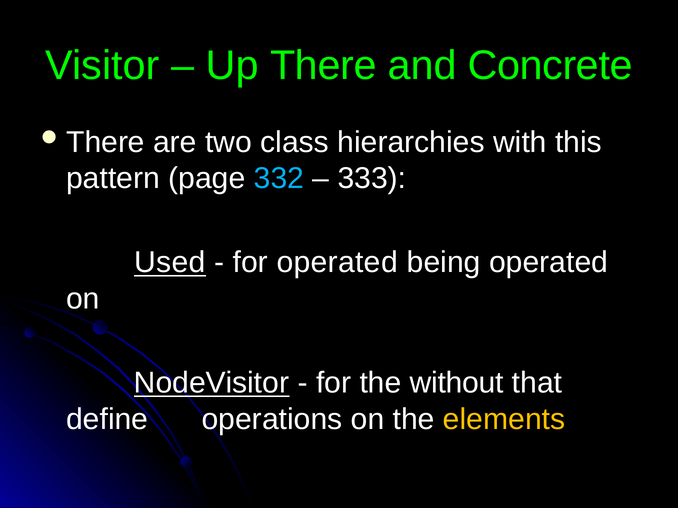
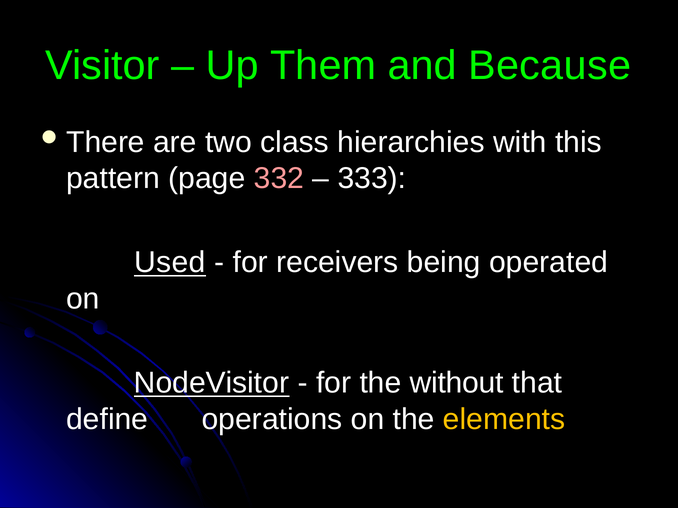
There: There -> Them
Concrete: Concrete -> Because
332 colour: light blue -> pink
for operated: operated -> receivers
